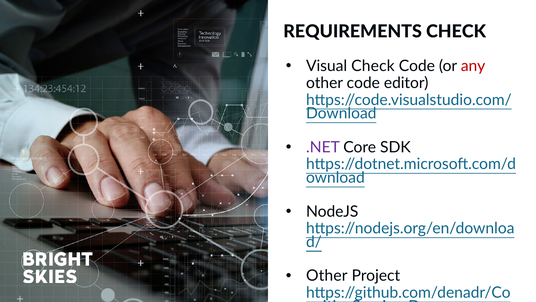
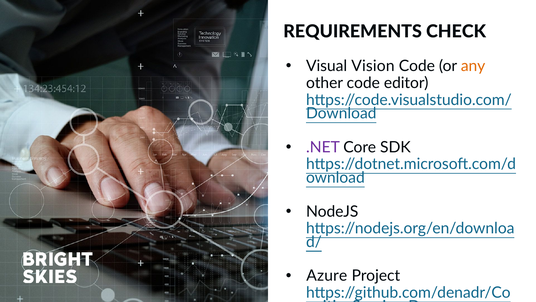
Visual Check: Check -> Vision
any colour: red -> orange
Other at (327, 275): Other -> Azure
